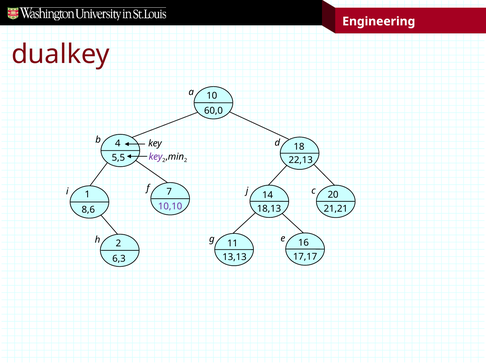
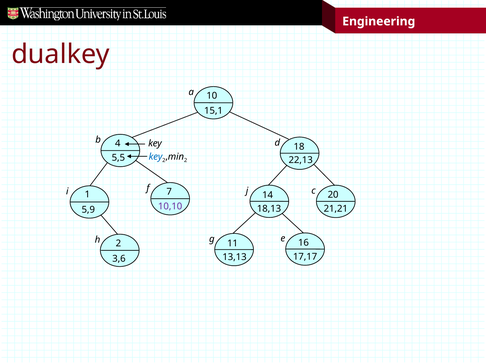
60,0: 60,0 -> 15,1
key at (156, 157) colour: purple -> blue
8,6: 8,6 -> 5,9
6,3: 6,3 -> 3,6
